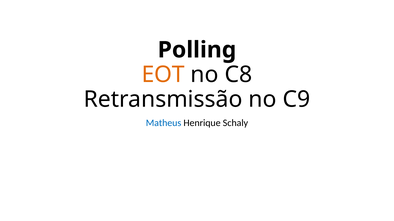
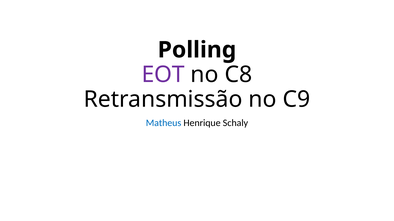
EOT colour: orange -> purple
